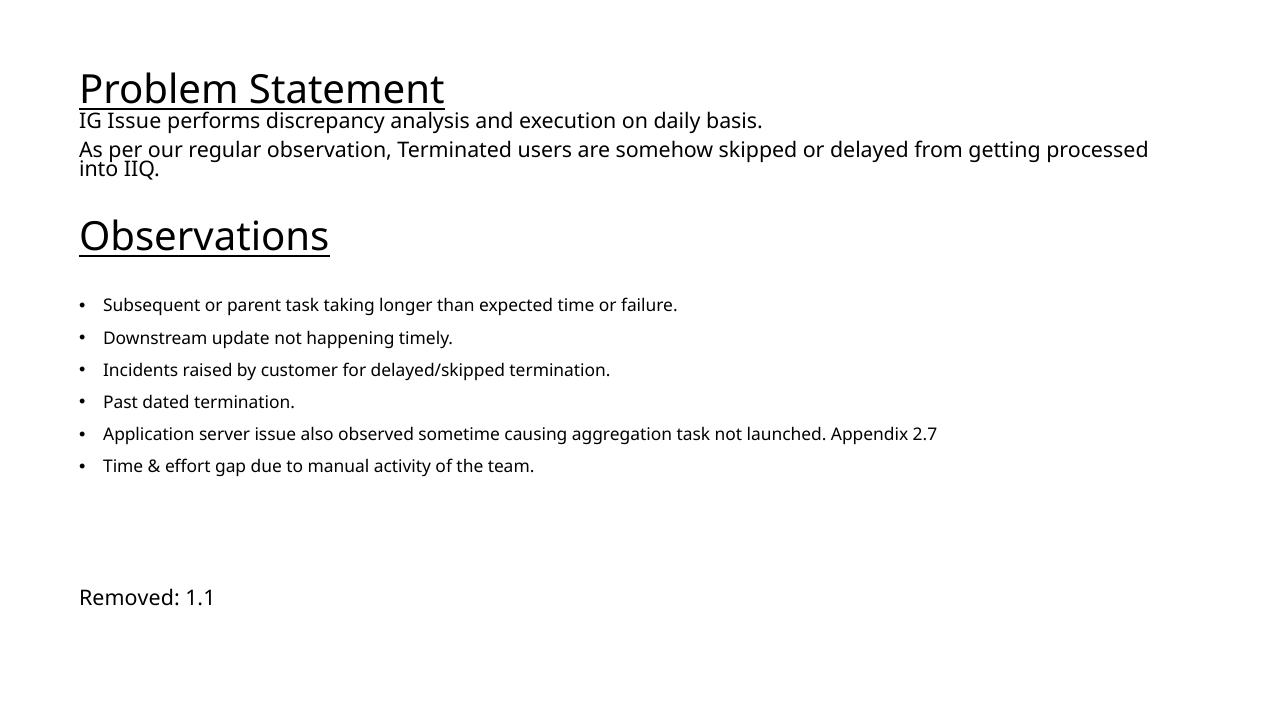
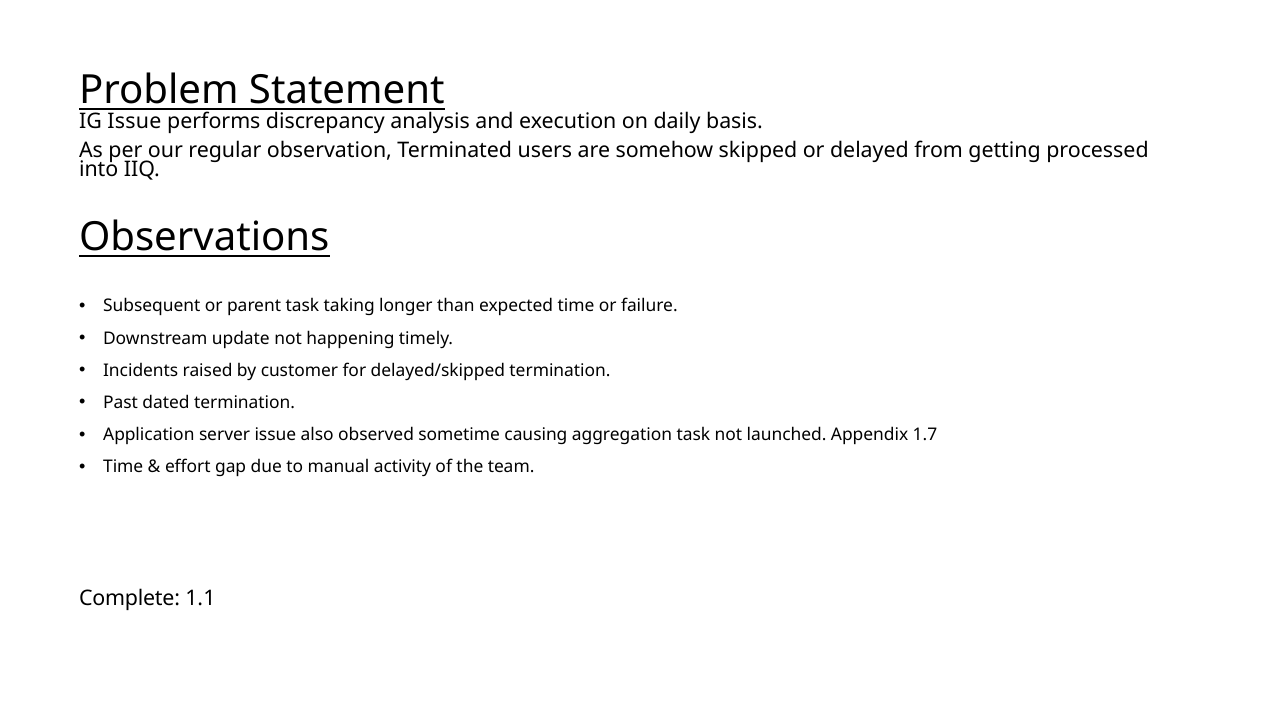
2.7: 2.7 -> 1.7
Removed: Removed -> Complete
